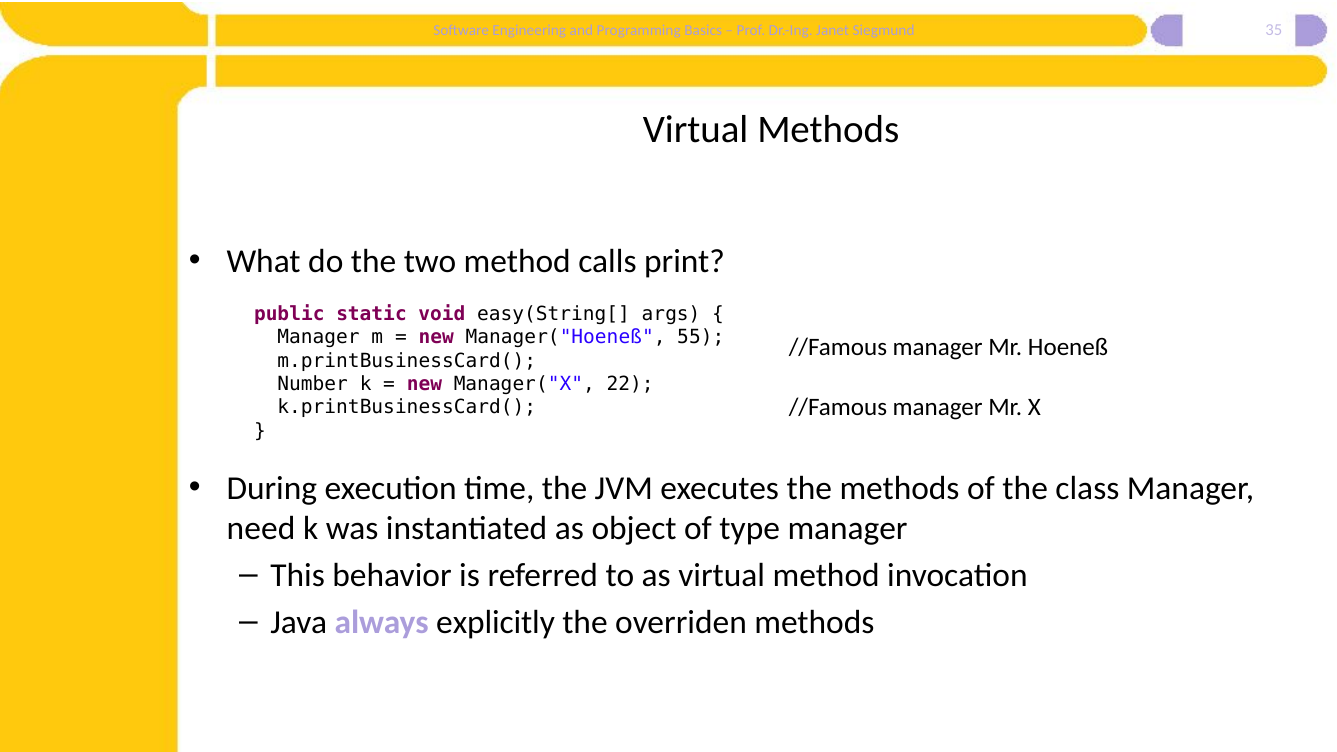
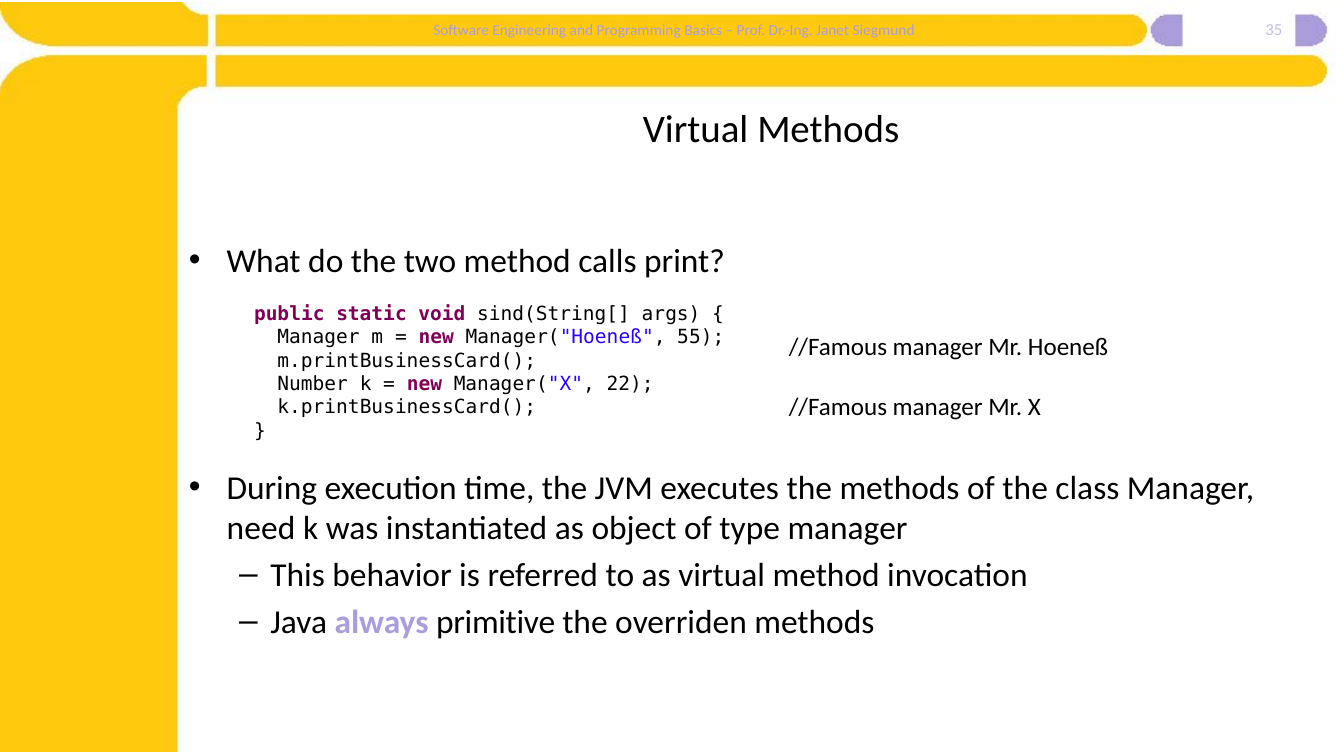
easy(String[: easy(String[ -> sind(String[
explicitly: explicitly -> primitive
